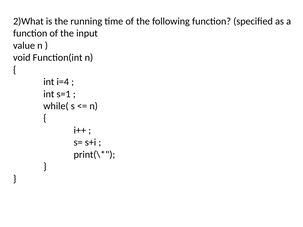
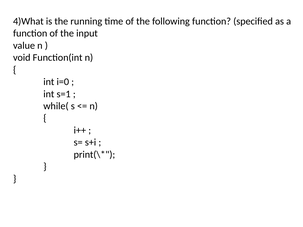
2)What: 2)What -> 4)What
i=4: i=4 -> i=0
